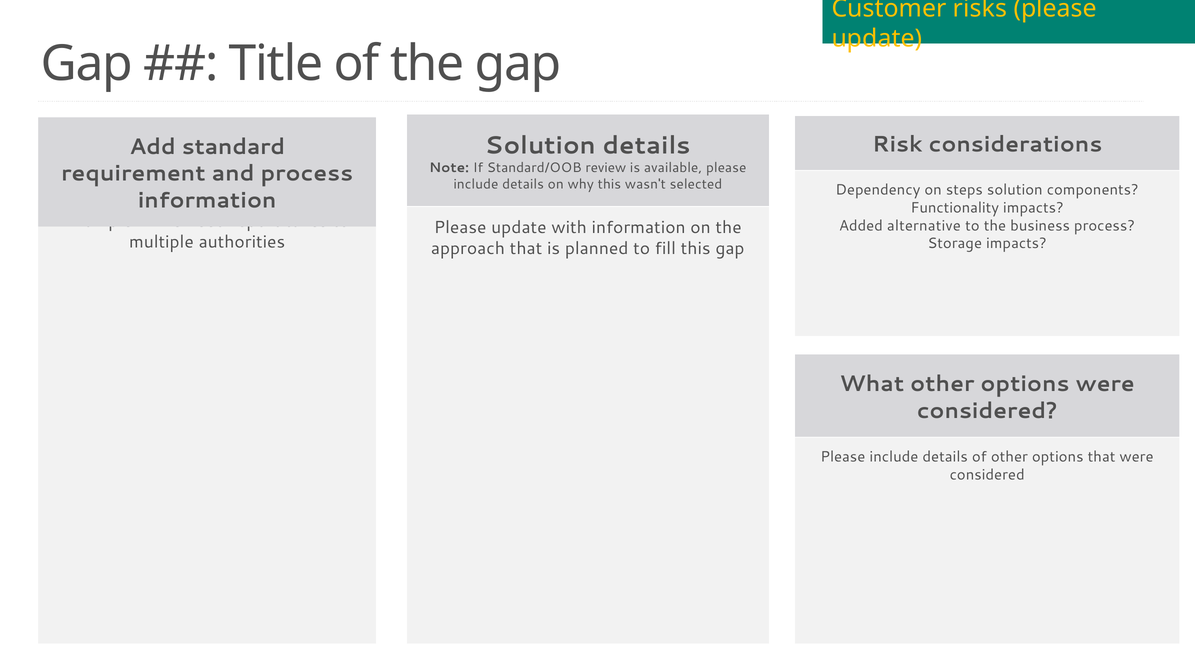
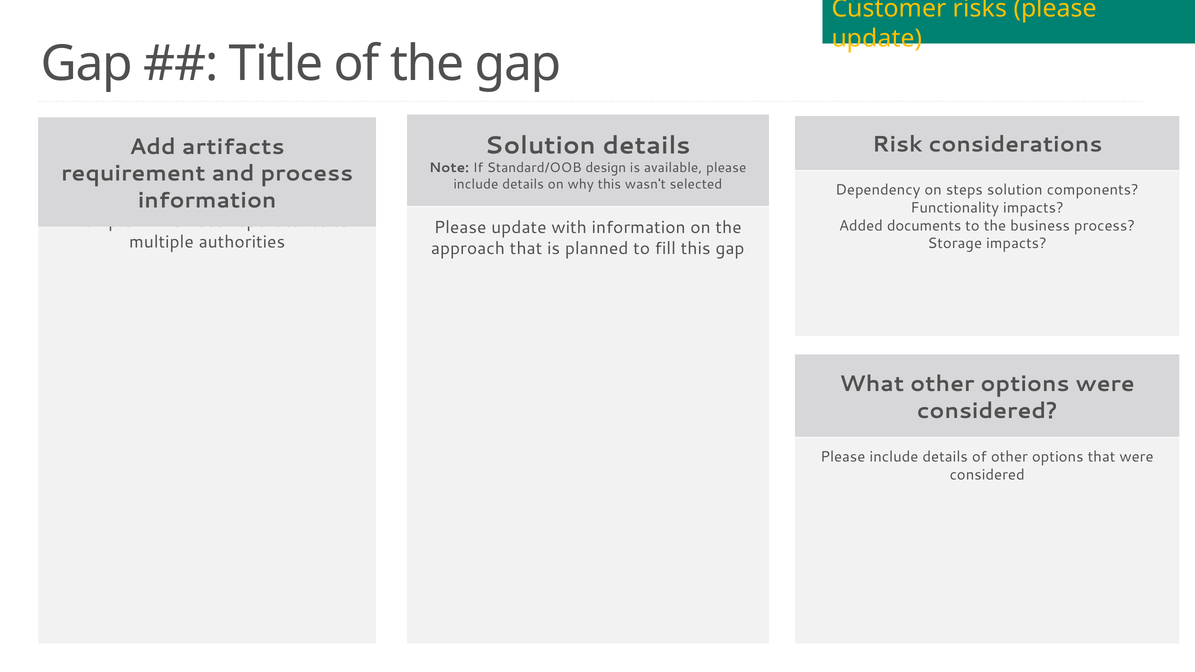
standard: standard -> artifacts
review: review -> design
alternative: alternative -> documents
